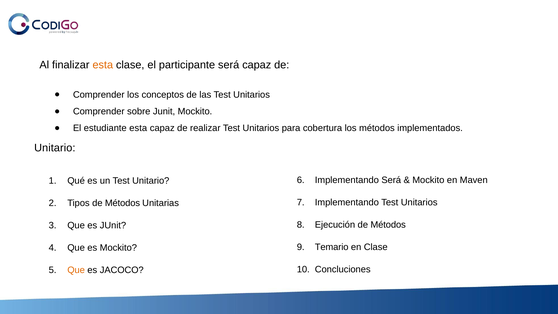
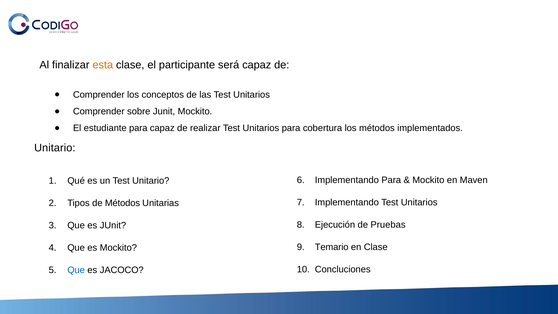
estudiante esta: esta -> para
Implementando Será: Será -> Para
Ejecución de Métodos: Métodos -> Pruebas
Que at (76, 270) colour: orange -> blue
